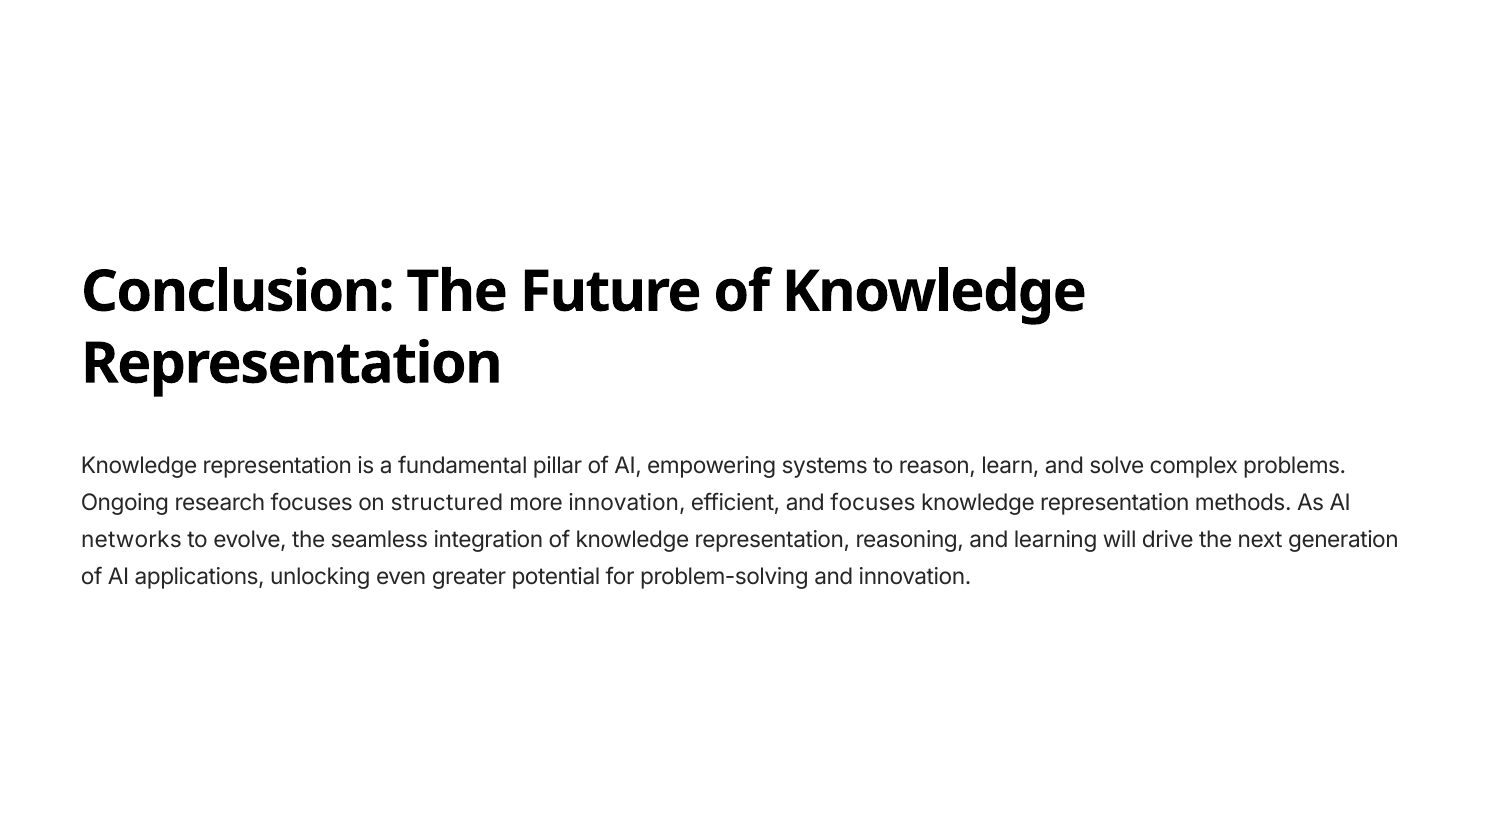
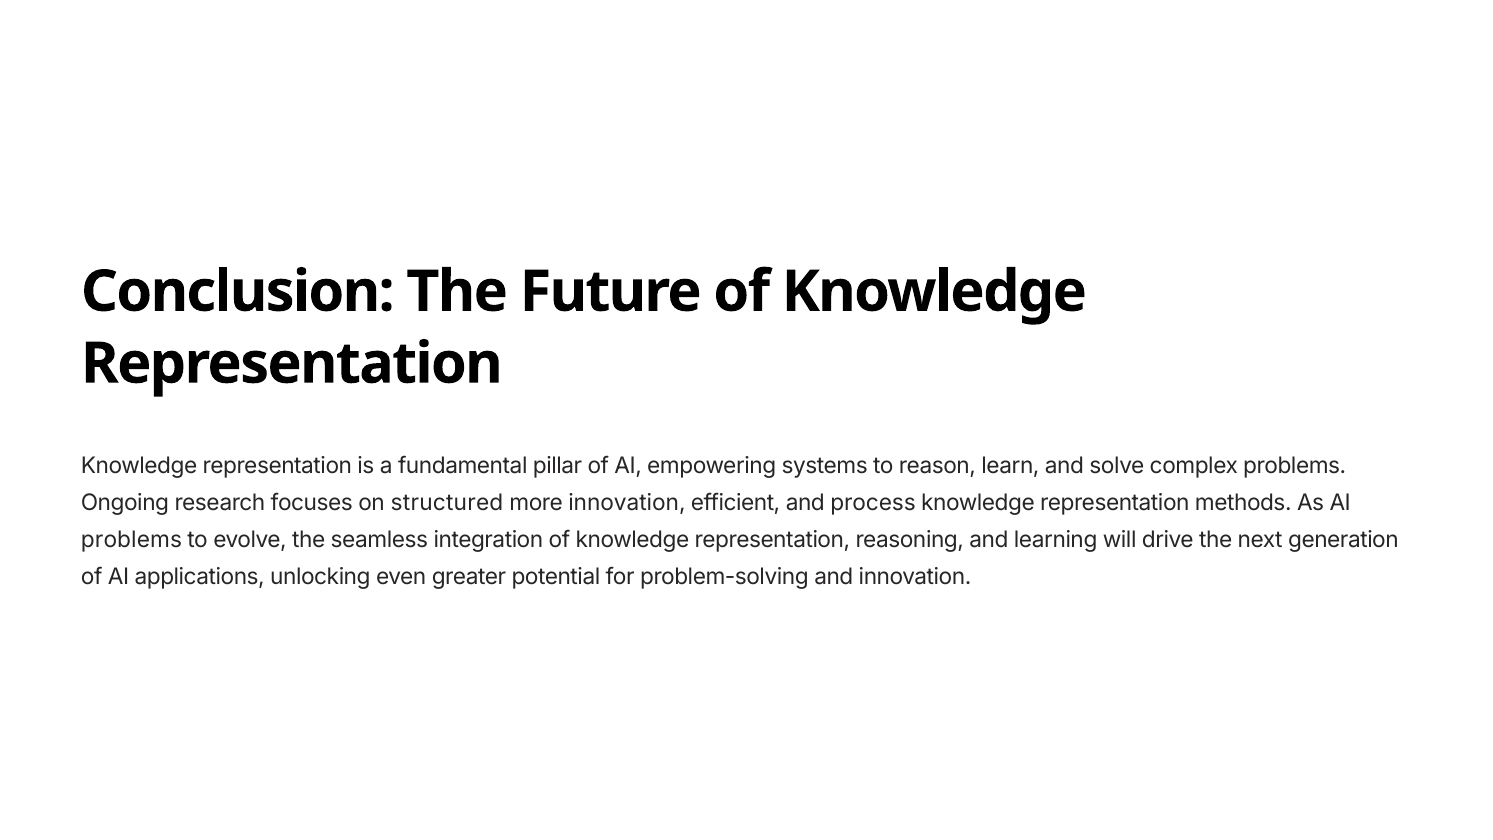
and focuses: focuses -> process
networks at (131, 540): networks -> problems
